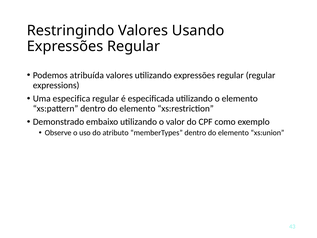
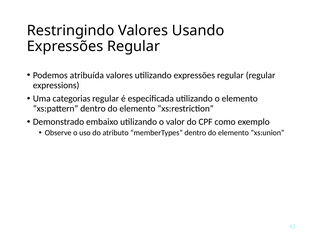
especifica: especifica -> categorias
